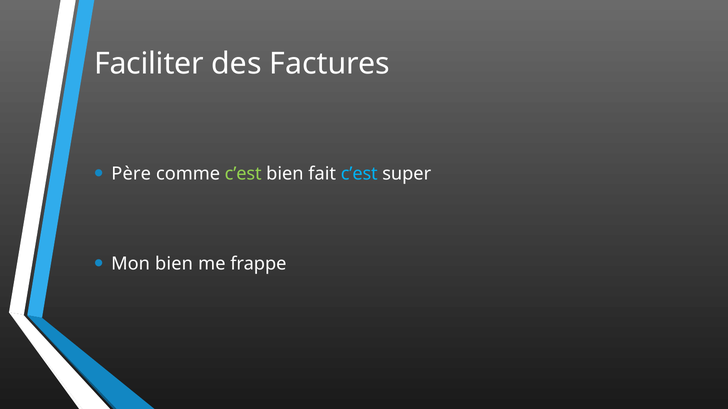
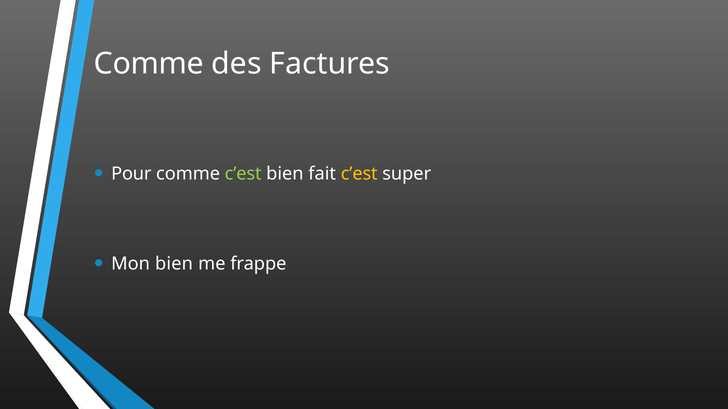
Faciliter at (149, 64): Faciliter -> Comme
Père: Père -> Pour
c’est at (359, 174) colour: light blue -> yellow
